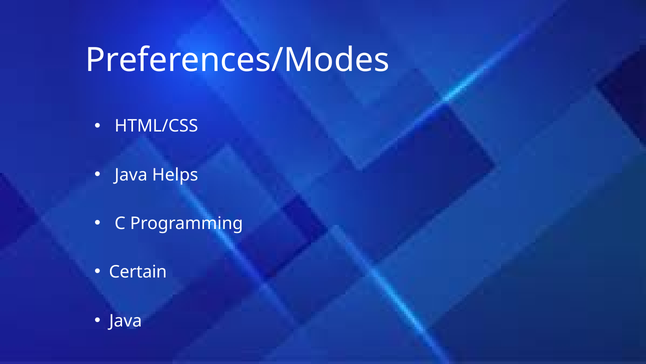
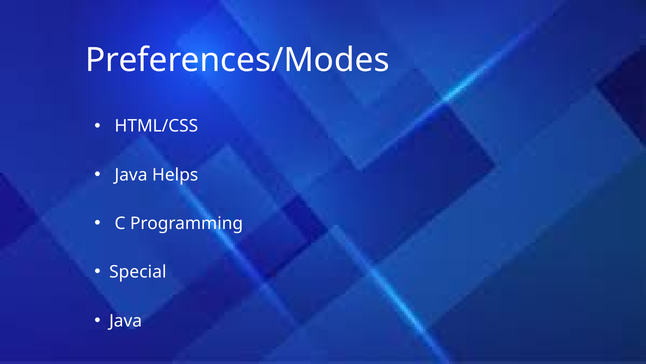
Certain: Certain -> Special
